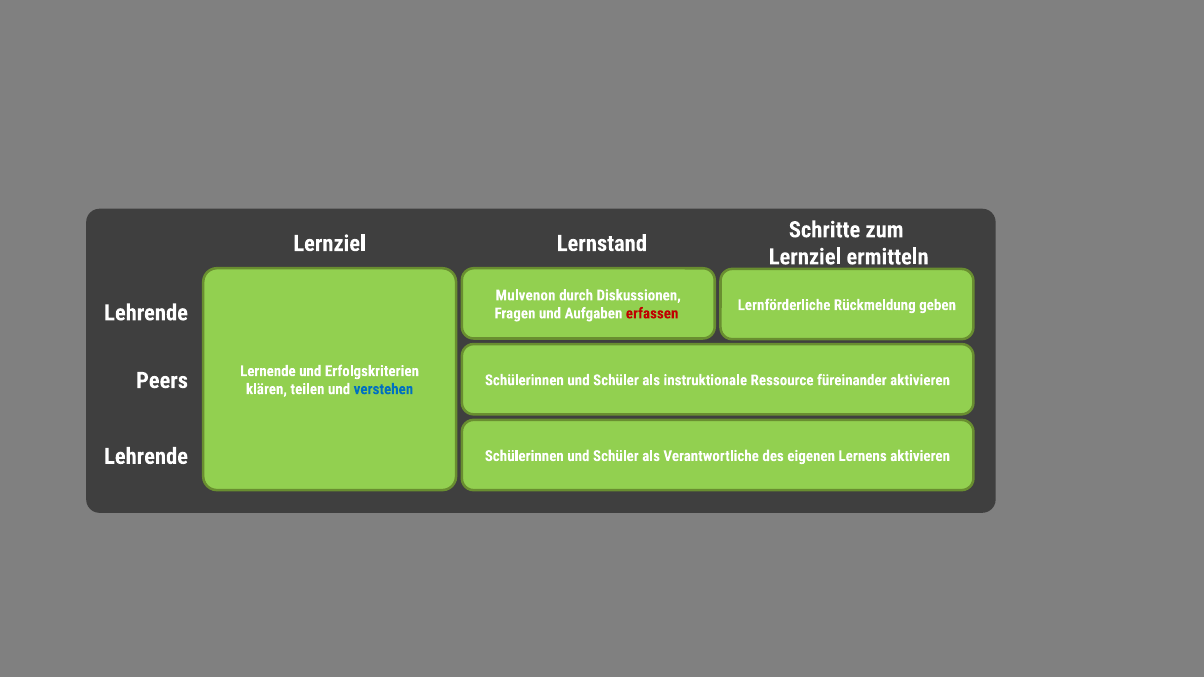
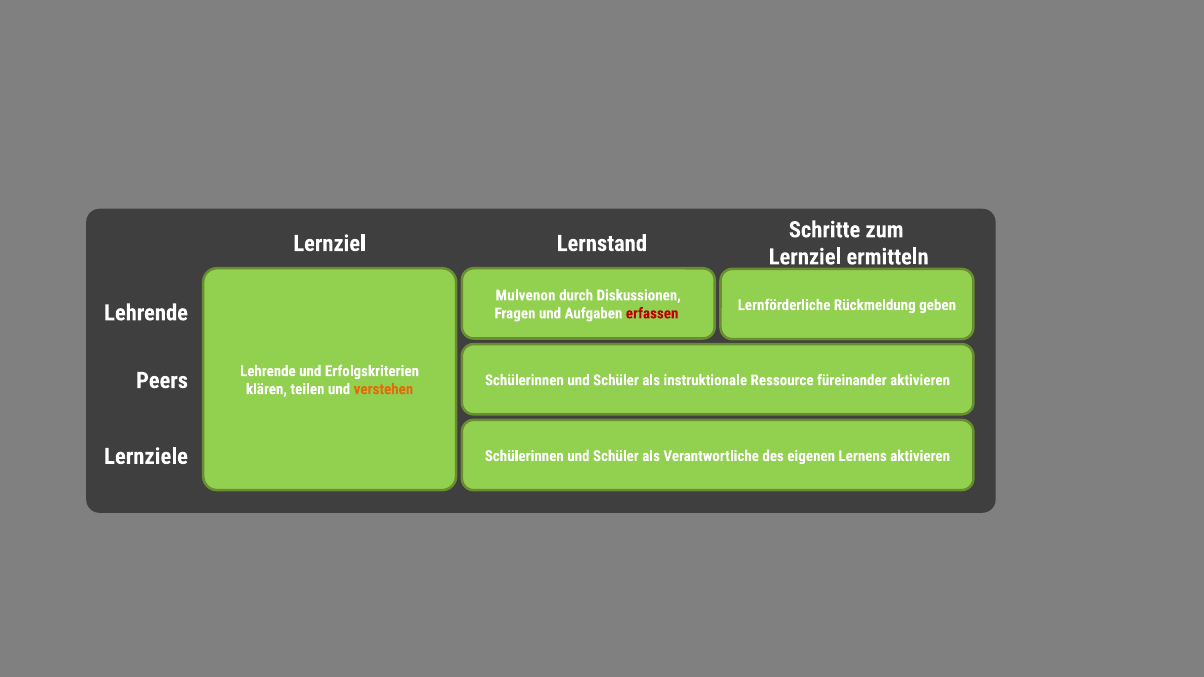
Lernende at (268, 371): Lernende -> Lehrende
verstehen colour: blue -> orange
Lehrende at (146, 457): Lehrende -> Lernziele
